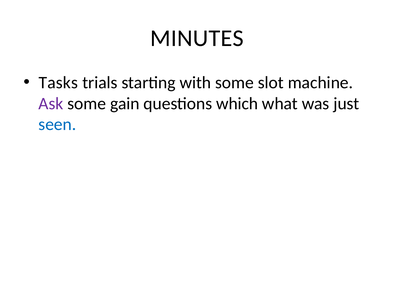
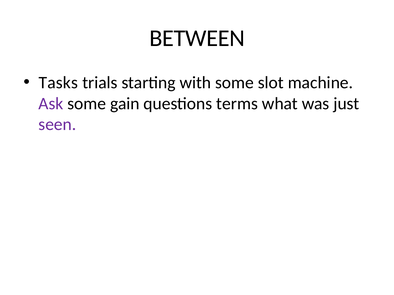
MINUTES: MINUTES -> BETWEEN
which: which -> terms
seen colour: blue -> purple
